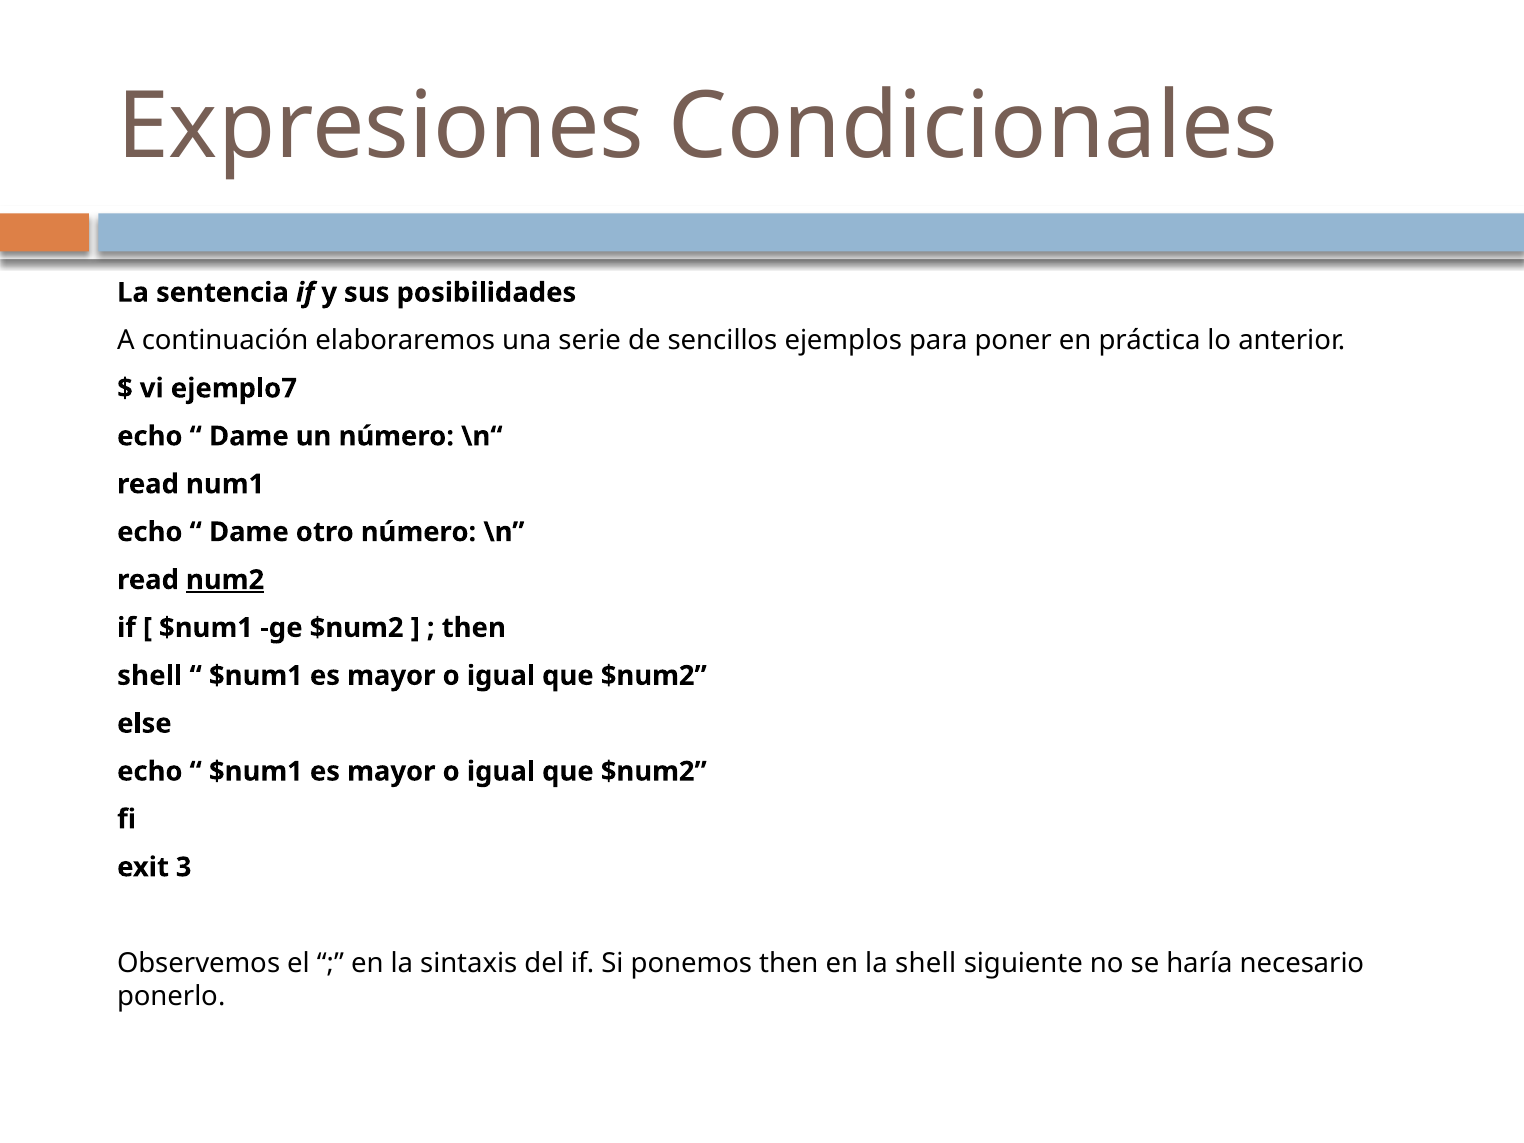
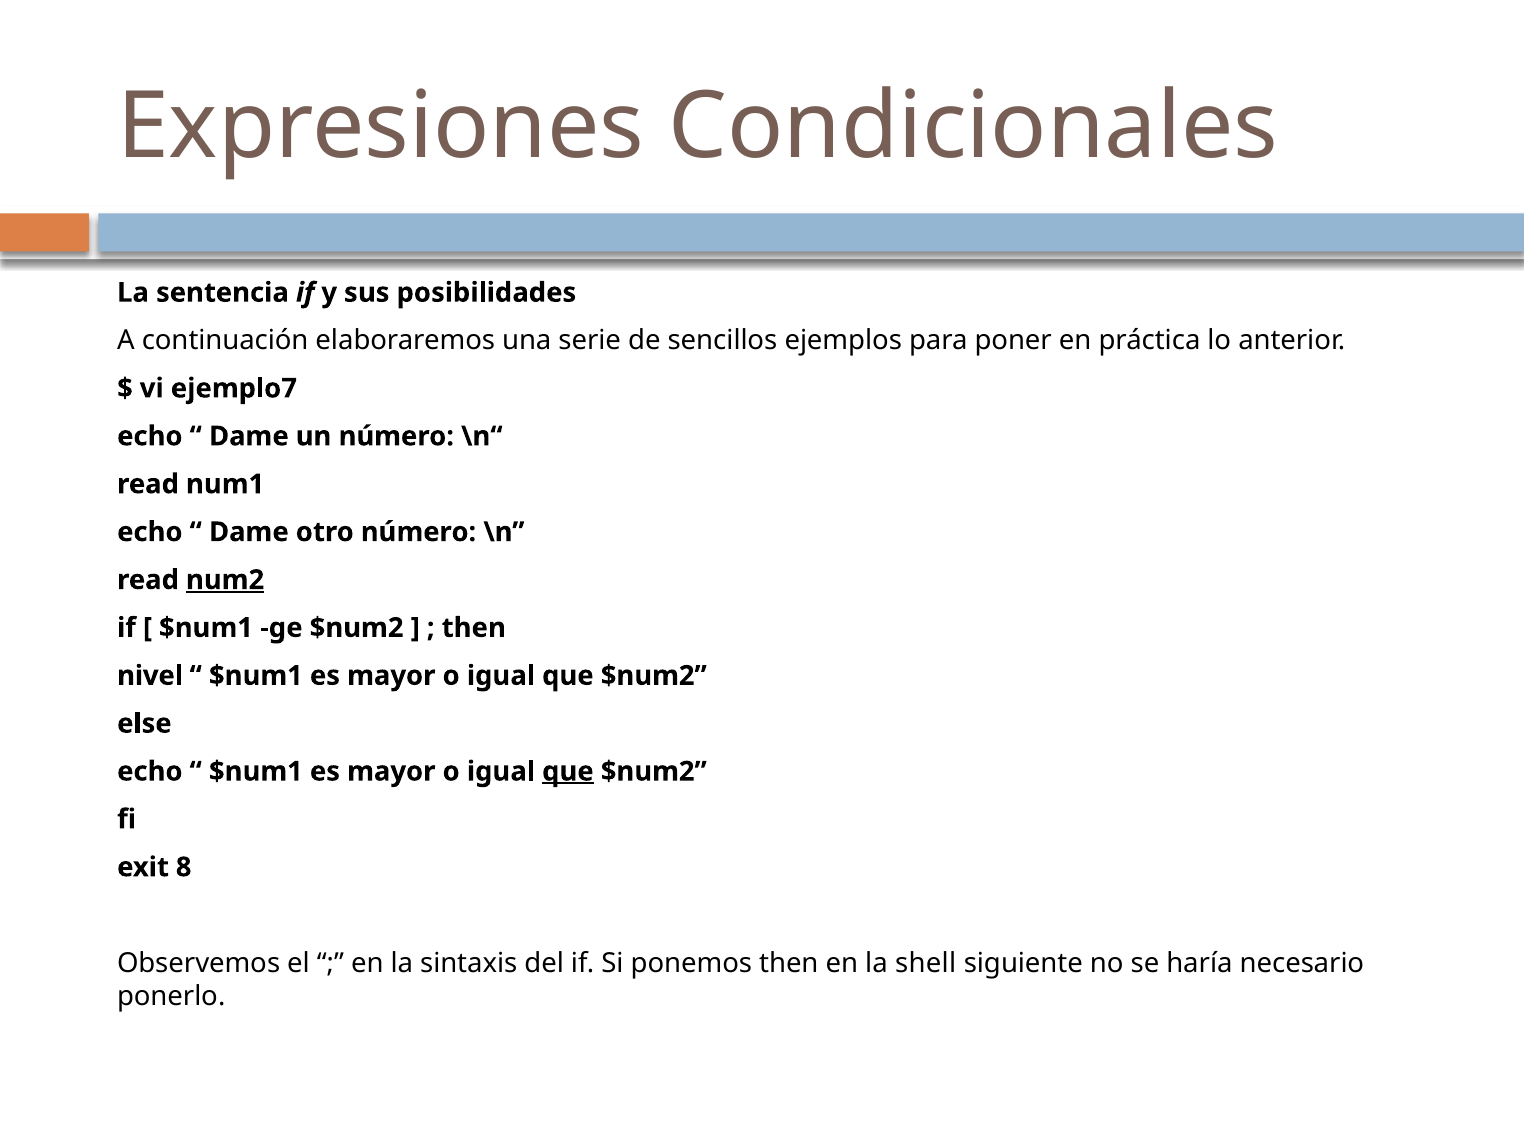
shell at (150, 676): shell -> nivel
que at (568, 771) underline: none -> present
3: 3 -> 8
